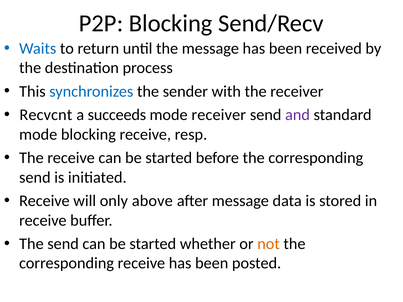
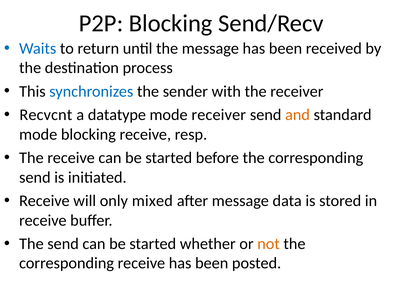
succeeds: succeeds -> datatype
and colour: purple -> orange
above: above -> mixed
